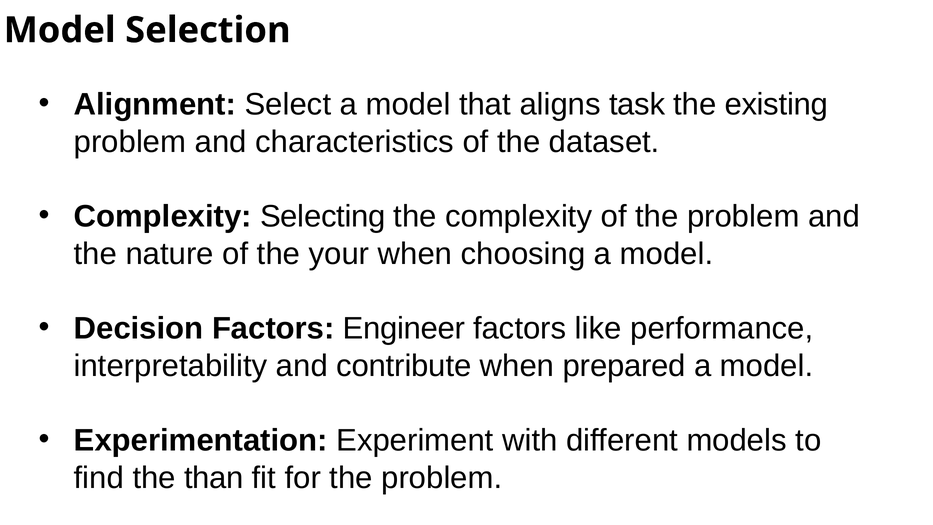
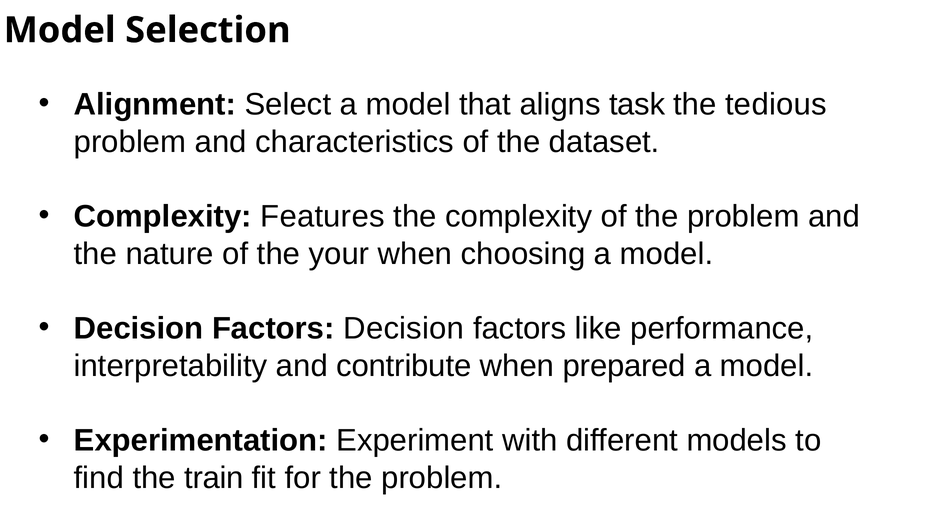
existing: existing -> tedious
Selecting: Selecting -> Features
Factors Engineer: Engineer -> Decision
than: than -> train
